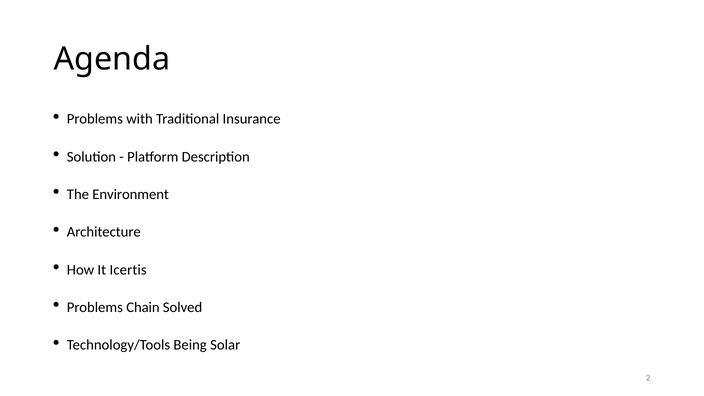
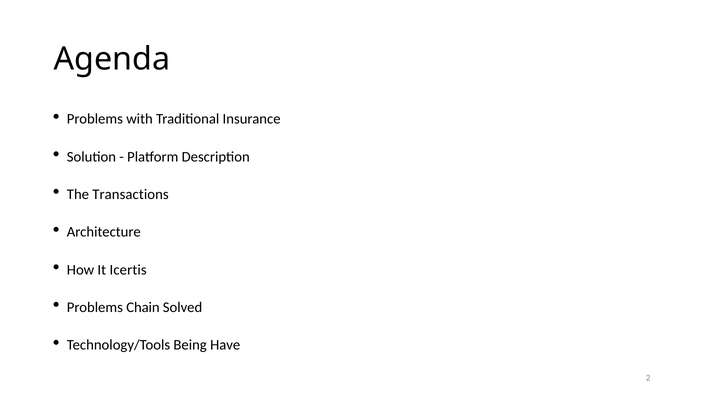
Environment: Environment -> Transactions
Solar: Solar -> Have
